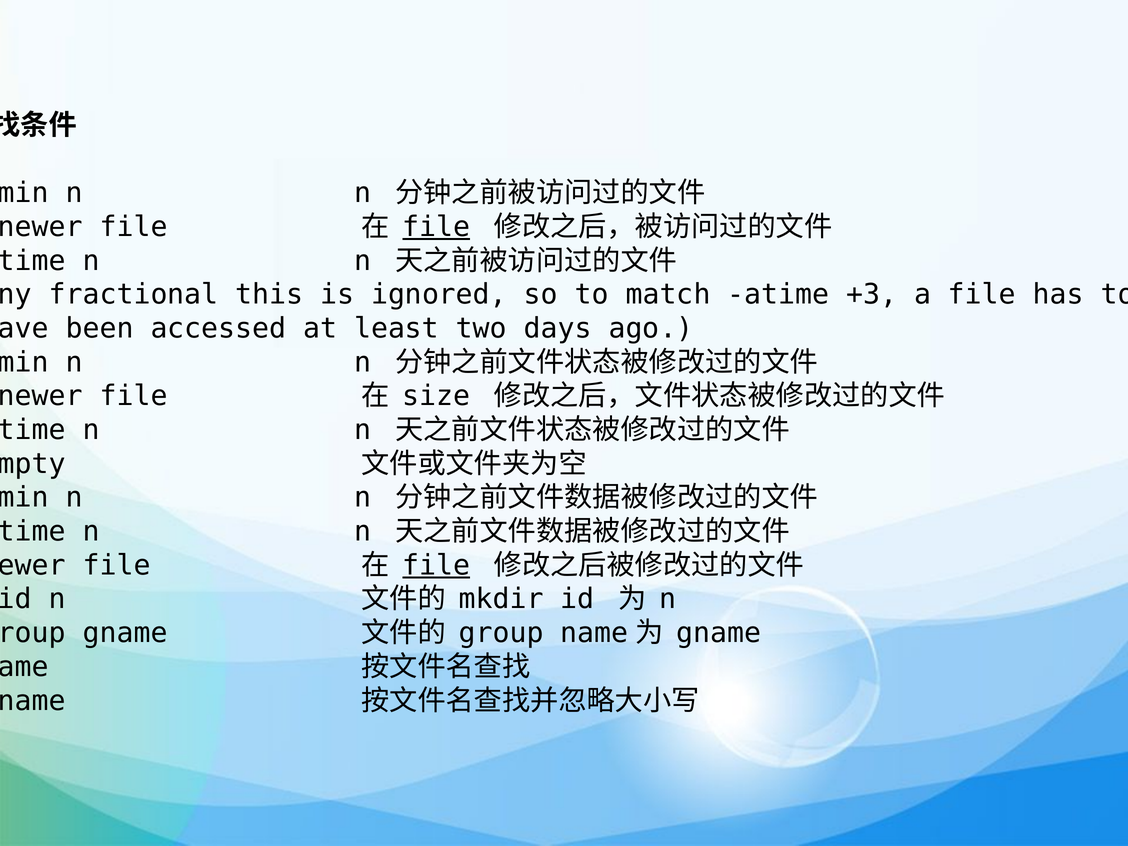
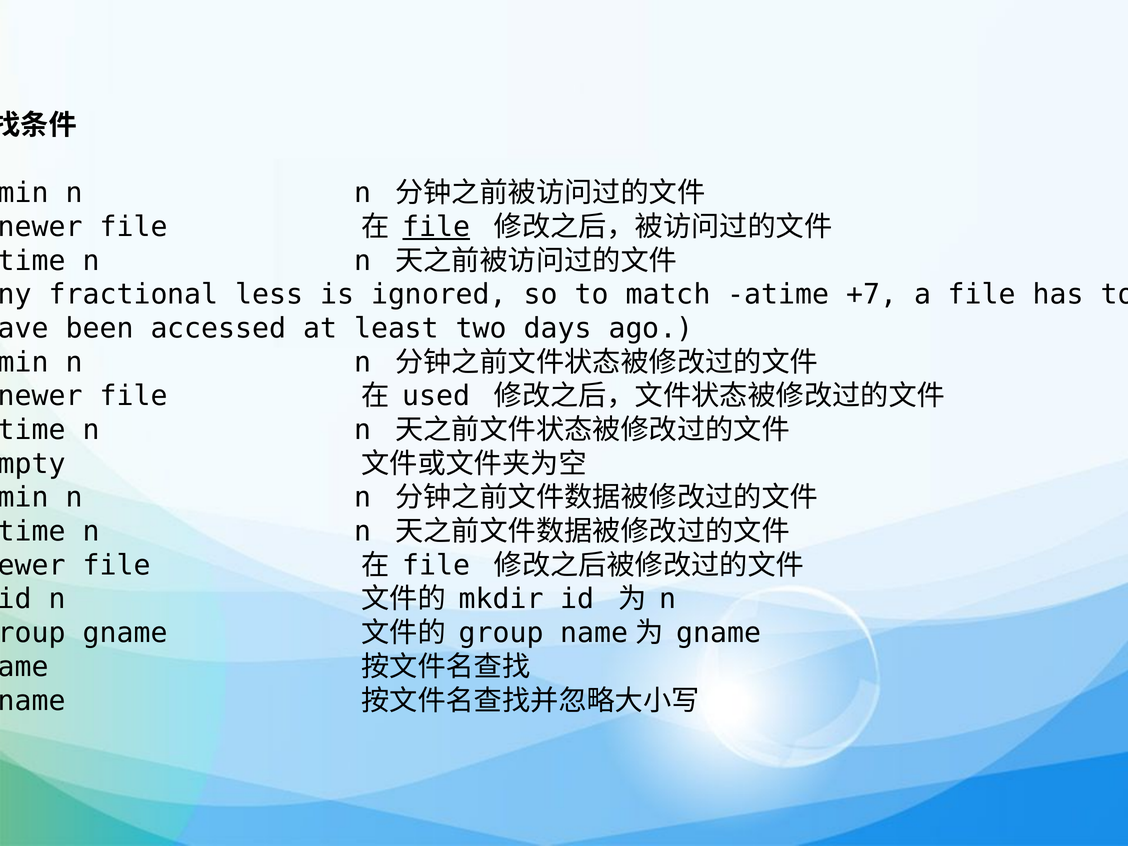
this: this -> less
+3: +3 -> +7
size: size -> used
file at (436, 565) underline: present -> none
